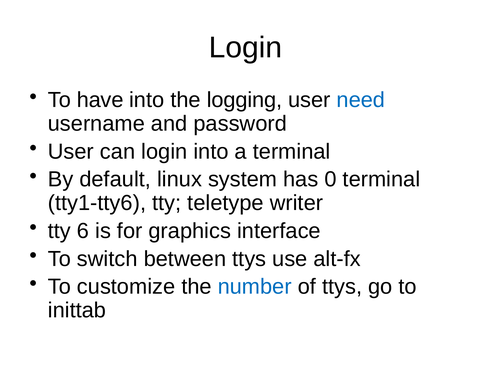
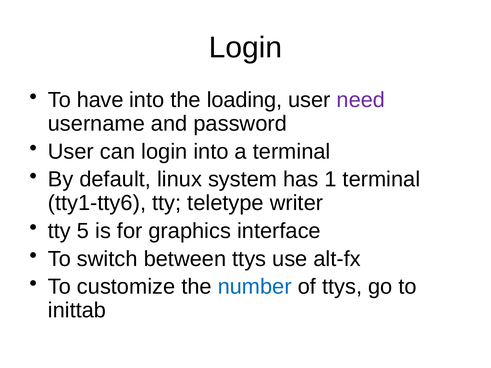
logging: logging -> loading
need colour: blue -> purple
0: 0 -> 1
6: 6 -> 5
